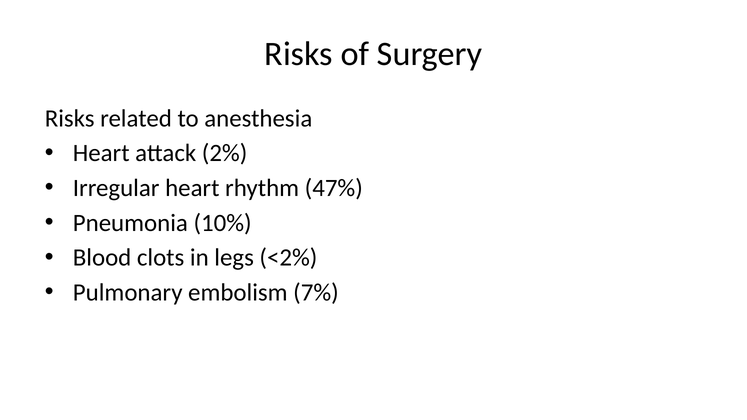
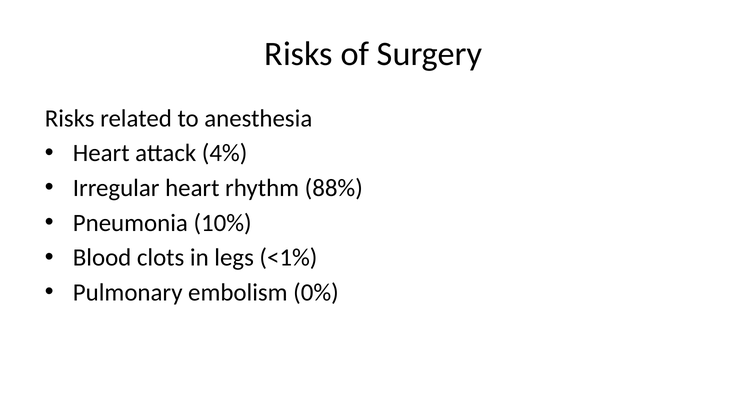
2%: 2% -> 4%
47%: 47% -> 88%
<2%: <2% -> <1%
7%: 7% -> 0%
